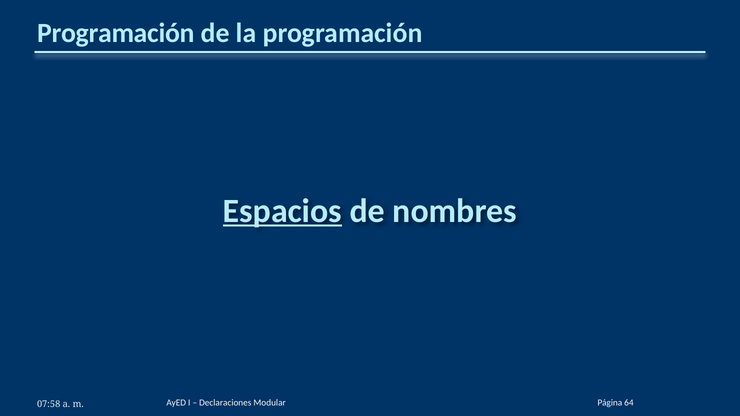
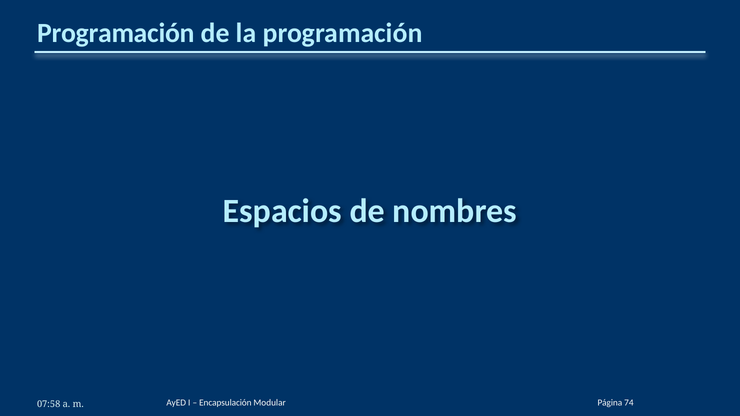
Espacios underline: present -> none
64: 64 -> 74
Declaraciones: Declaraciones -> Encapsulación
